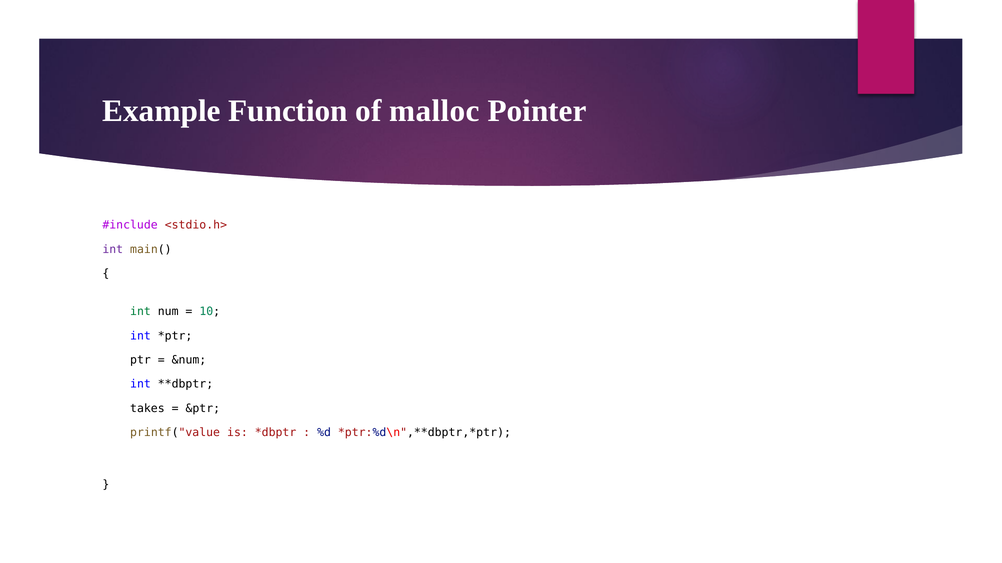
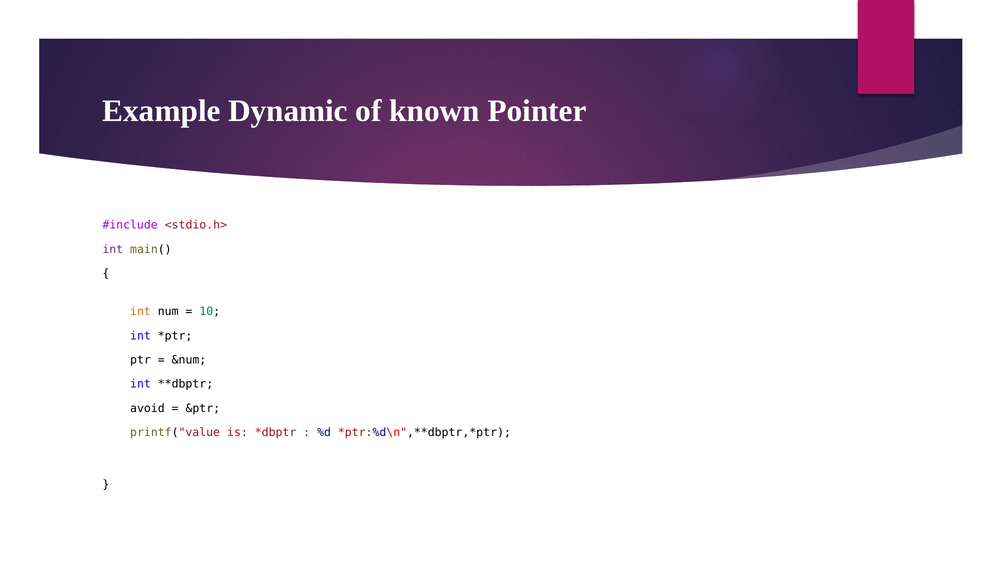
Function: Function -> Dynamic
malloc: malloc -> known
int at (140, 312) colour: green -> orange
takes: takes -> avoid
